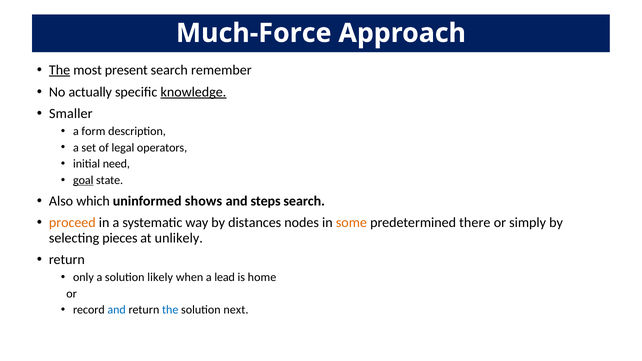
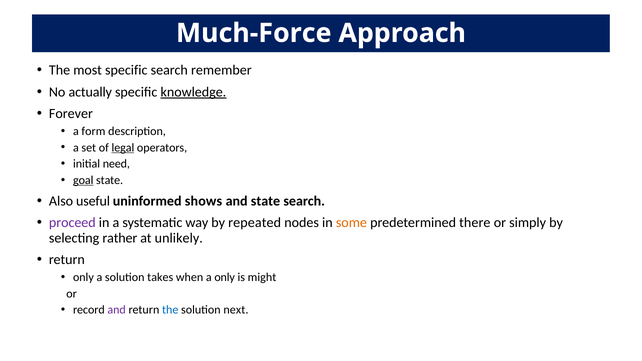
The at (60, 70) underline: present -> none
most present: present -> specific
Smaller: Smaller -> Forever
legal underline: none -> present
which: which -> useful
and steps: steps -> state
proceed colour: orange -> purple
distances: distances -> repeated
pieces: pieces -> rather
likely: likely -> takes
a lead: lead -> only
home: home -> might
and at (117, 310) colour: blue -> purple
